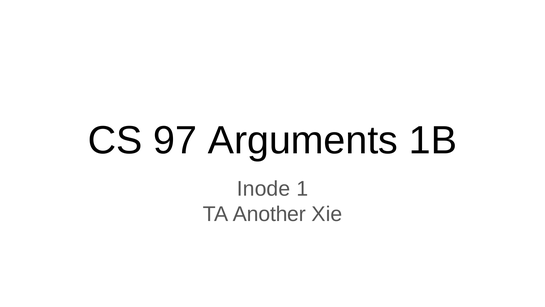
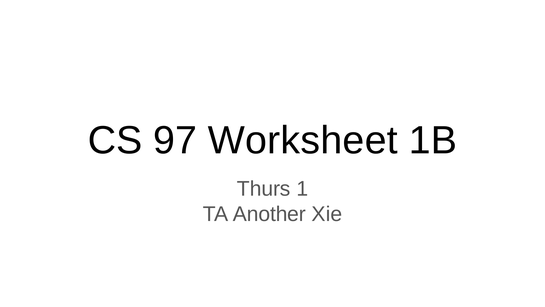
Arguments: Arguments -> Worksheet
Inode: Inode -> Thurs
